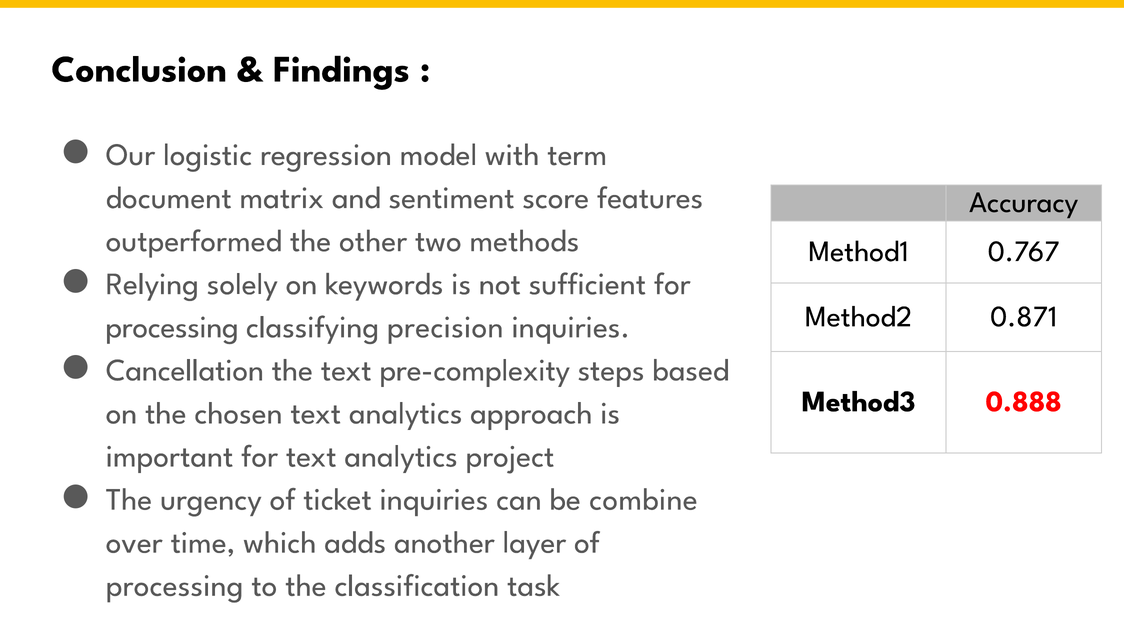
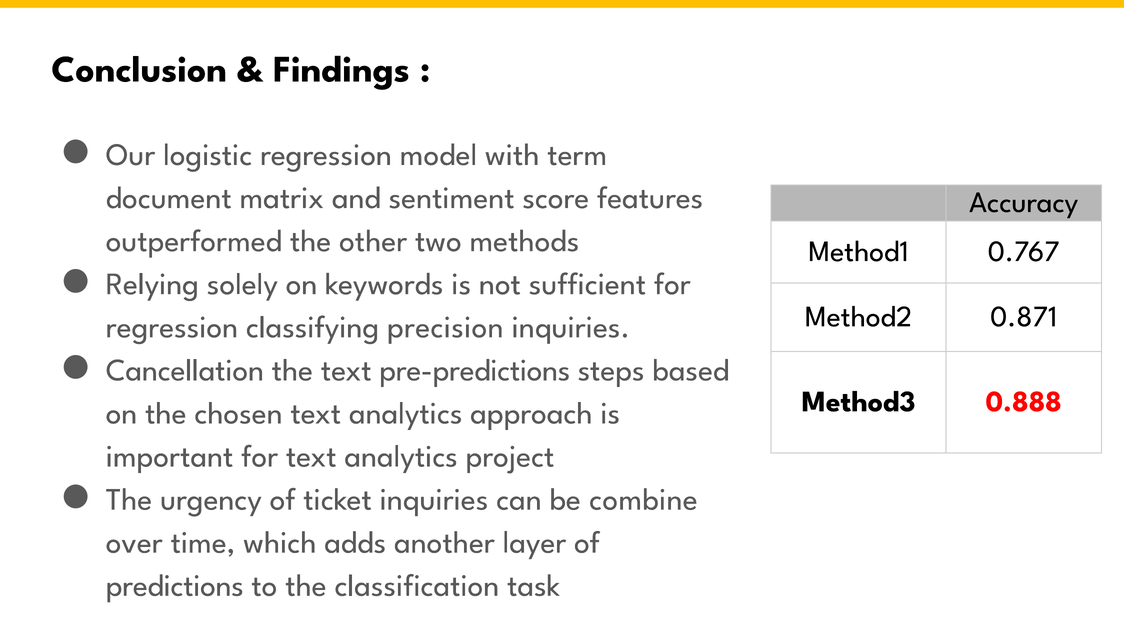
processing at (172, 327): processing -> regression
pre-complexity: pre-complexity -> pre-predictions
processing at (175, 586): processing -> predictions
